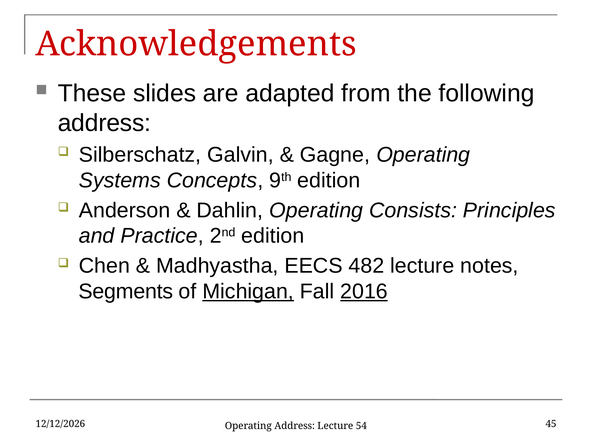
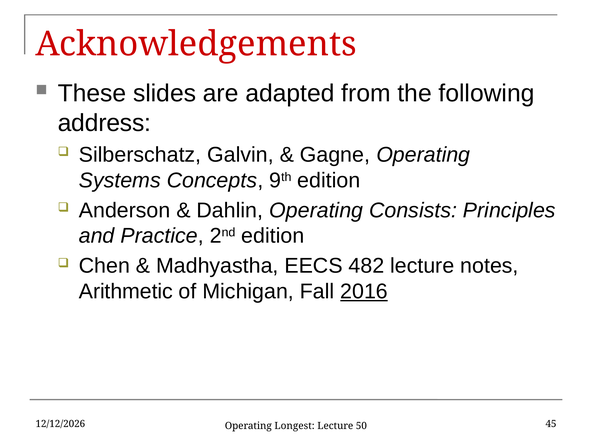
Segments: Segments -> Arithmetic
Michigan underline: present -> none
Operating Address: Address -> Longest
54: 54 -> 50
